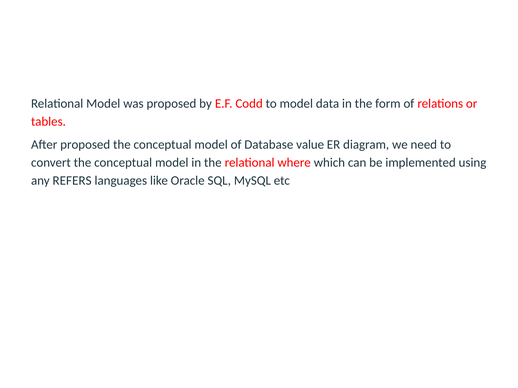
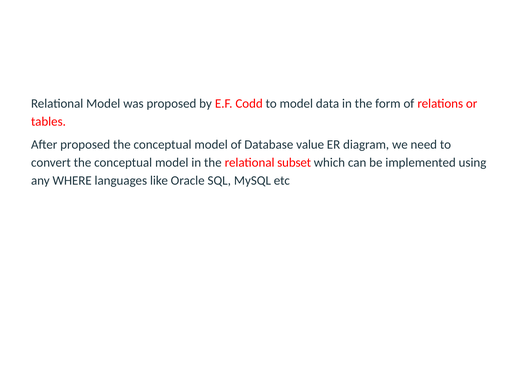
where: where -> subset
REFERS: REFERS -> WHERE
